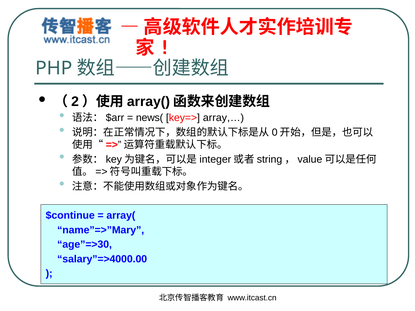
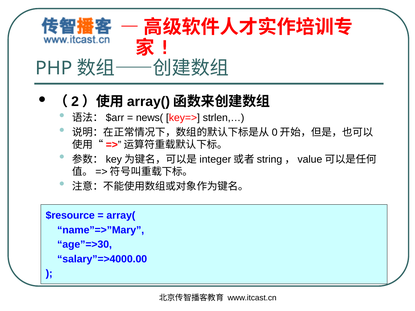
array,…: array,… -> strlen,…
$continue: $continue -> $resource
